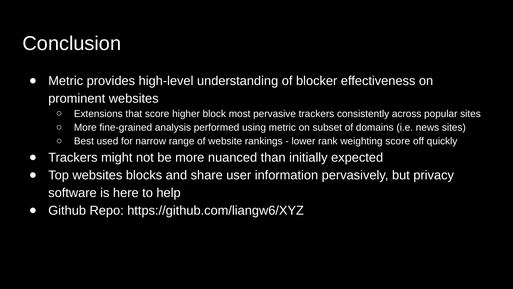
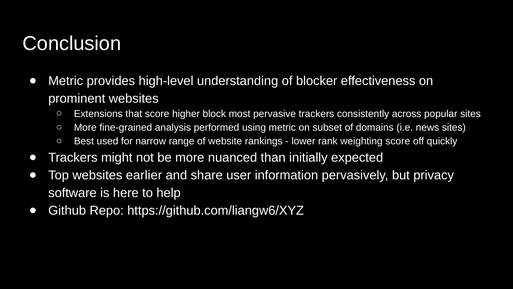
blocks: blocks -> earlier
